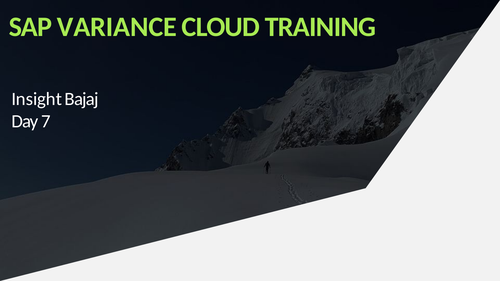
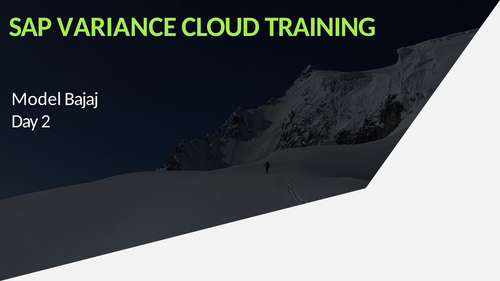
Insight: Insight -> Model
7: 7 -> 2
